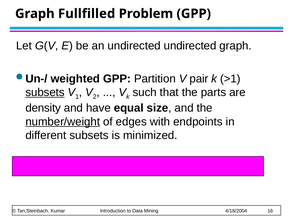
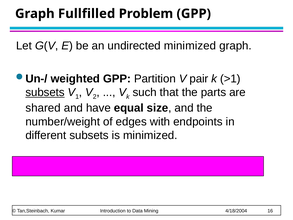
undirected undirected: undirected -> minimized
density: density -> shared
number/weight underline: present -> none
